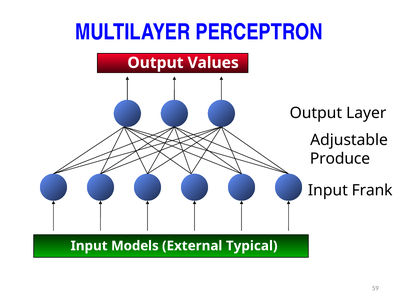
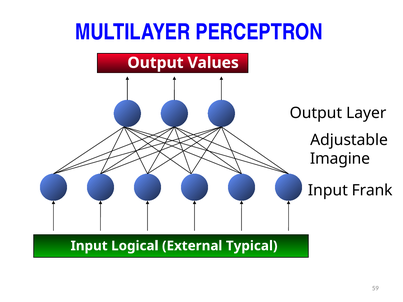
Produce: Produce -> Imagine
Models: Models -> Logical
